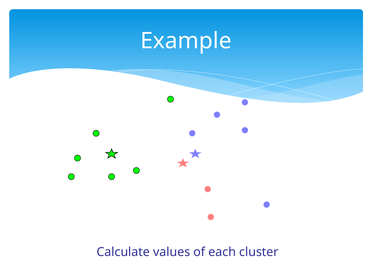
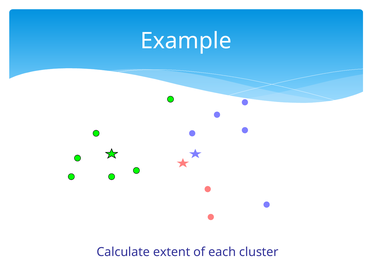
values: values -> extent
